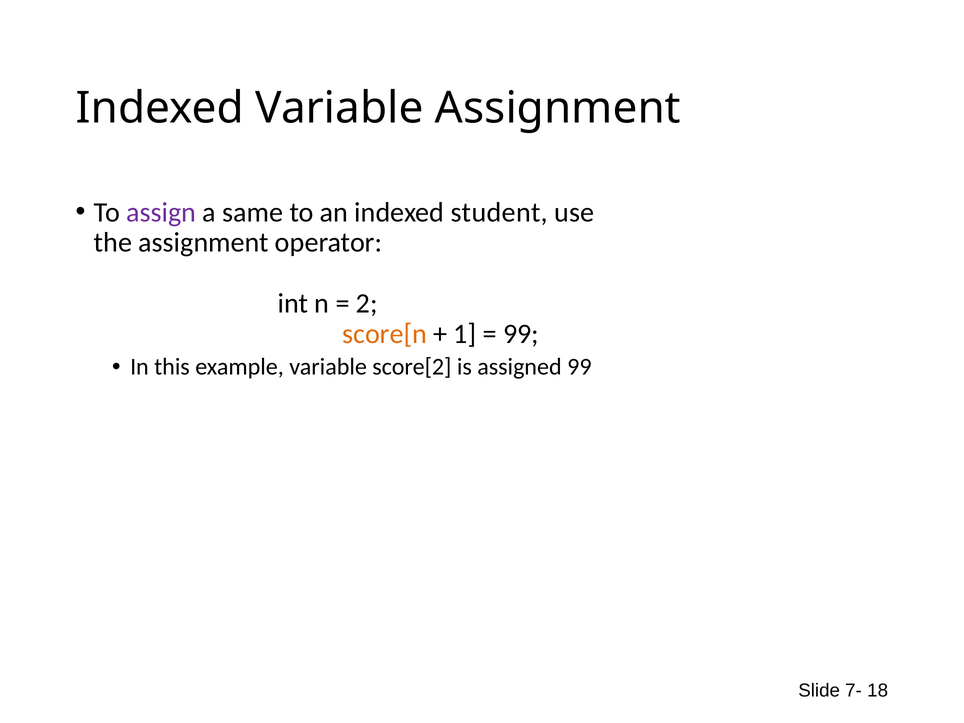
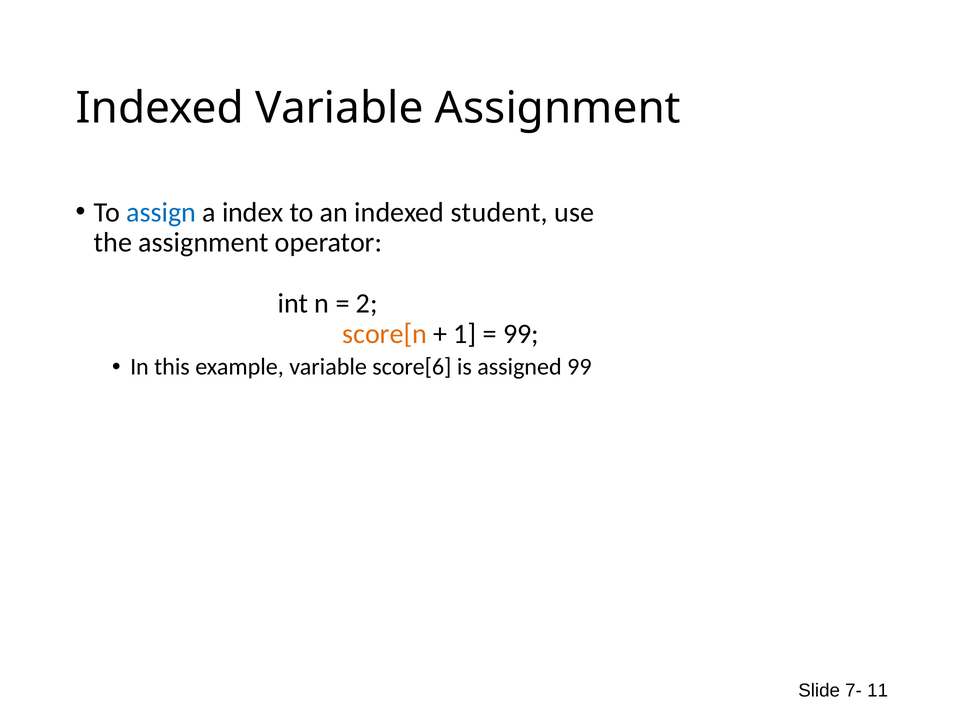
assign colour: purple -> blue
same: same -> index
score[2: score[2 -> score[6
18: 18 -> 11
